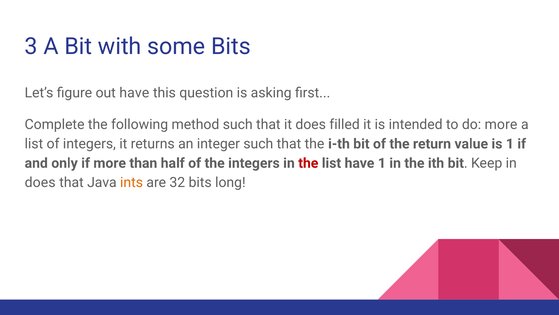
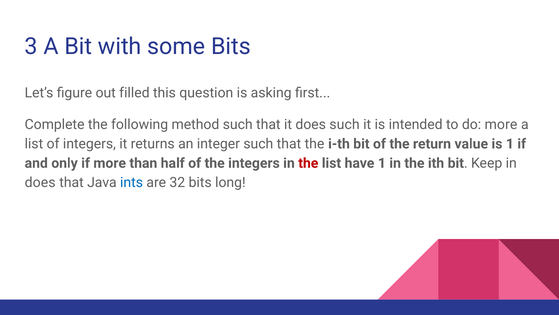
out have: have -> filled
does filled: filled -> such
ints colour: orange -> blue
